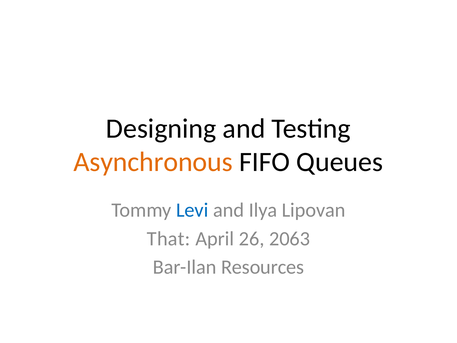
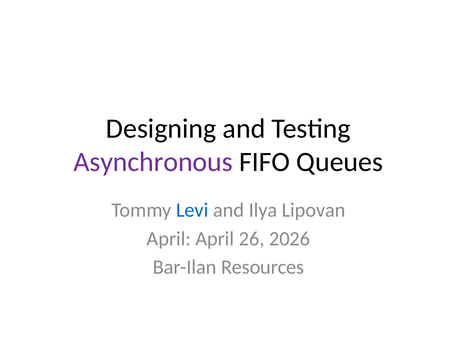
Asynchronous colour: orange -> purple
That at (169, 239): That -> April
2063: 2063 -> 2026
